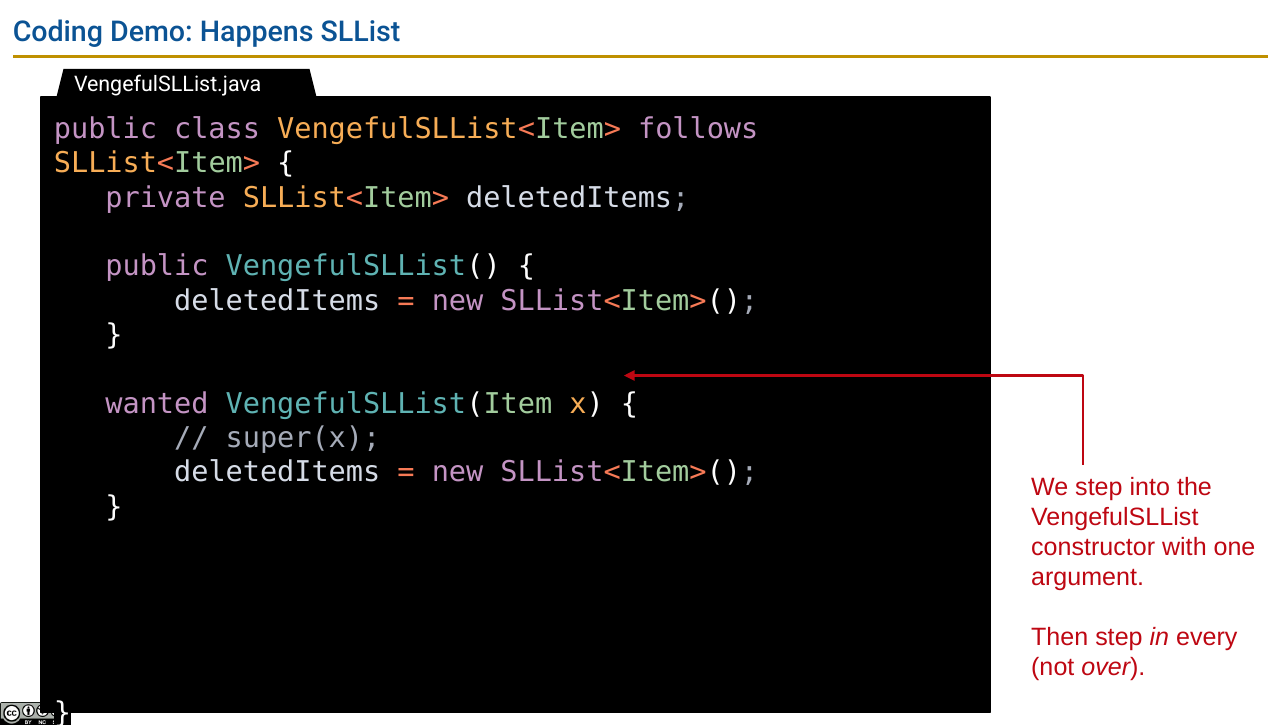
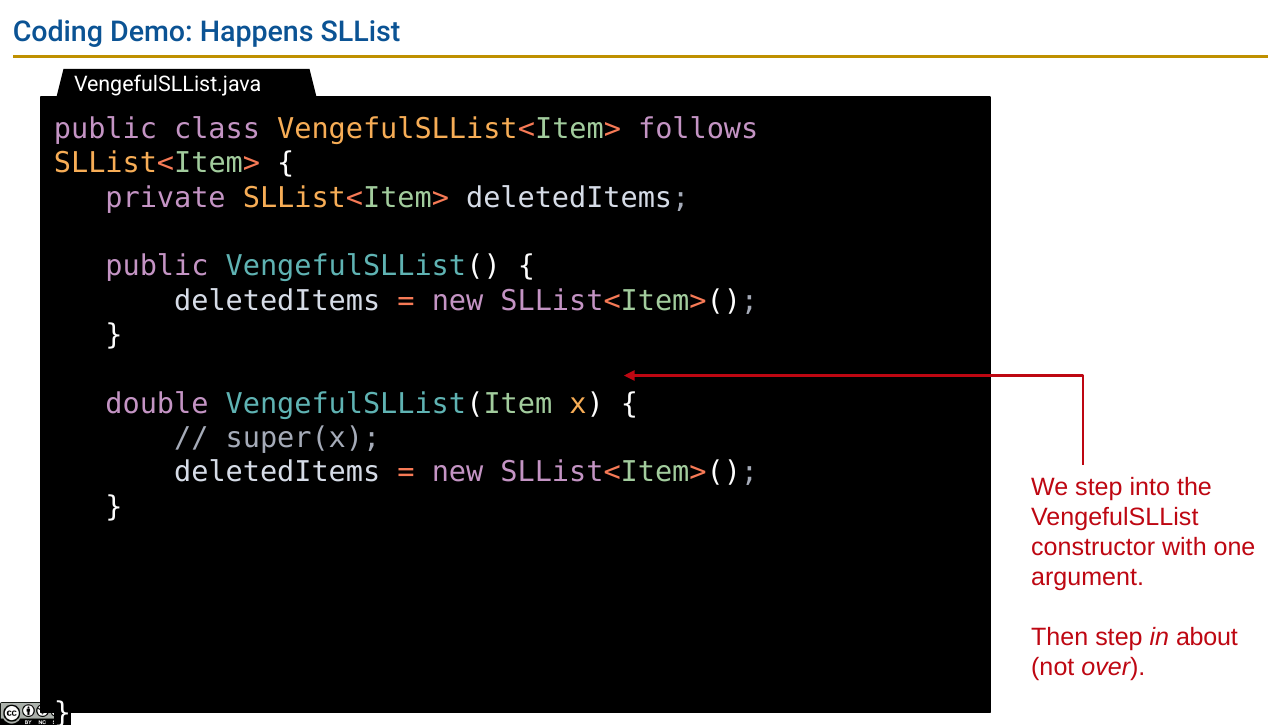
wanted: wanted -> double
every: every -> about
